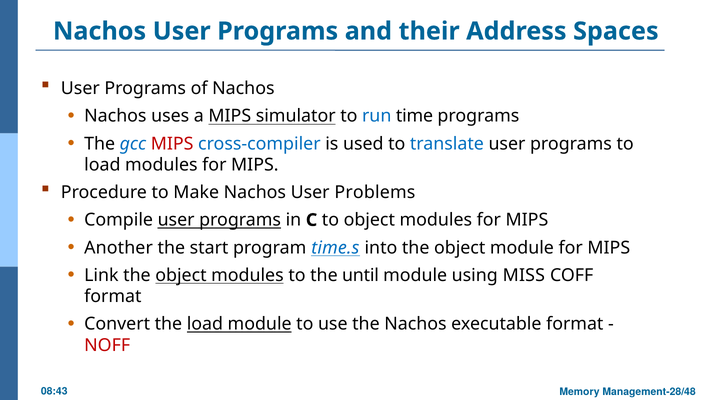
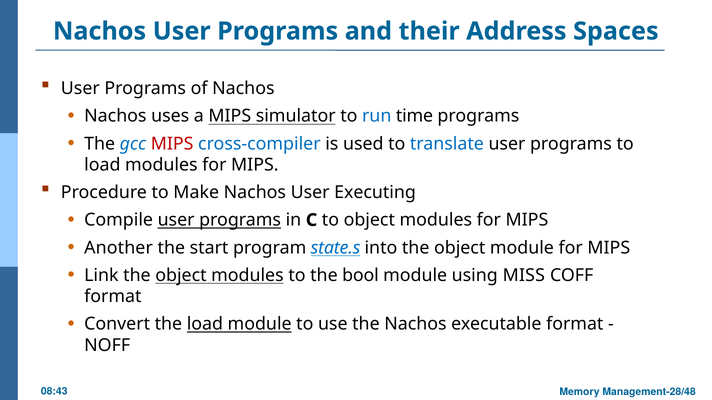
Problems: Problems -> Executing
time.s: time.s -> state.s
until: until -> bool
NOFF colour: red -> black
